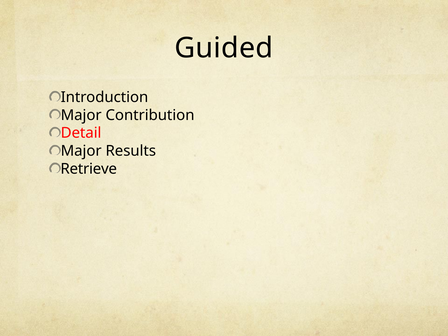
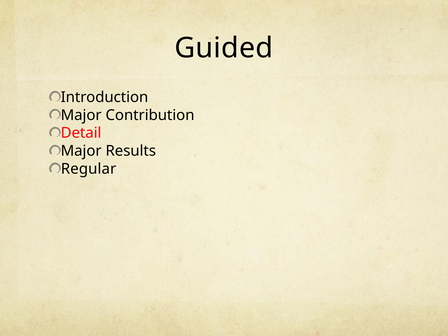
Retrieve: Retrieve -> Regular
